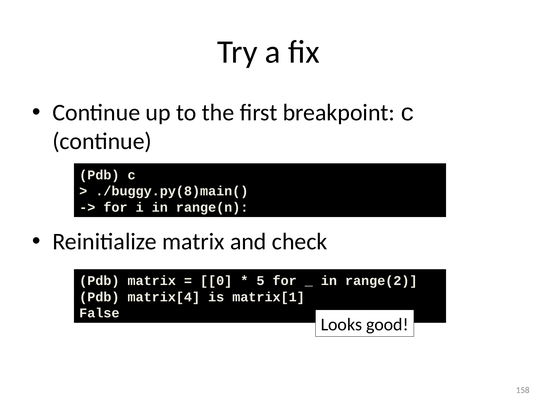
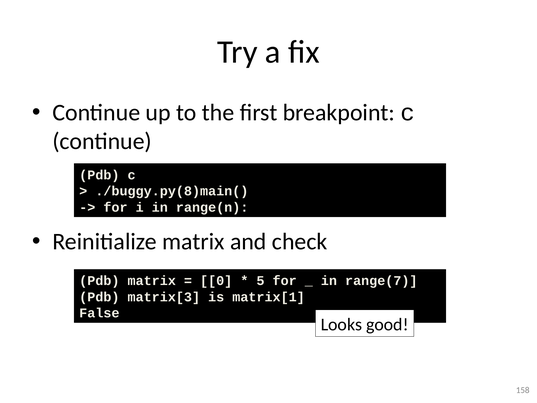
range(2: range(2 -> range(7
matrix[4: matrix[4 -> matrix[3
